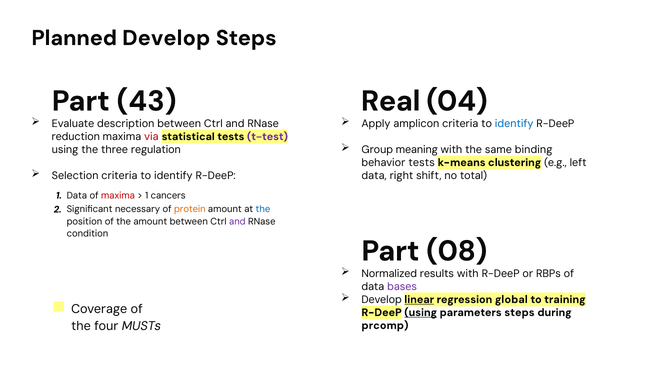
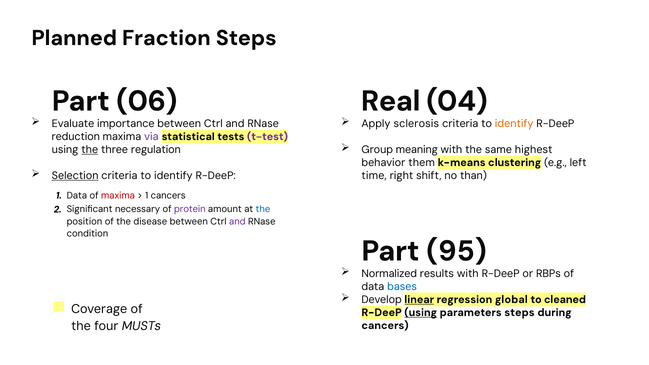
Planned Develop: Develop -> Fraction
43: 43 -> 06
amplicon: amplicon -> sclerosis
identify at (514, 124) colour: blue -> orange
description: description -> importance
via colour: red -> purple
binding: binding -> highest
the at (90, 150) underline: none -> present
behavior tests: tests -> them
Selection underline: none -> present
data at (374, 175): data -> time
total: total -> than
protein colour: orange -> purple
the amount: amount -> disease
08: 08 -> 95
bases colour: purple -> blue
training: training -> cleaned
prcomp at (385, 325): prcomp -> cancers
